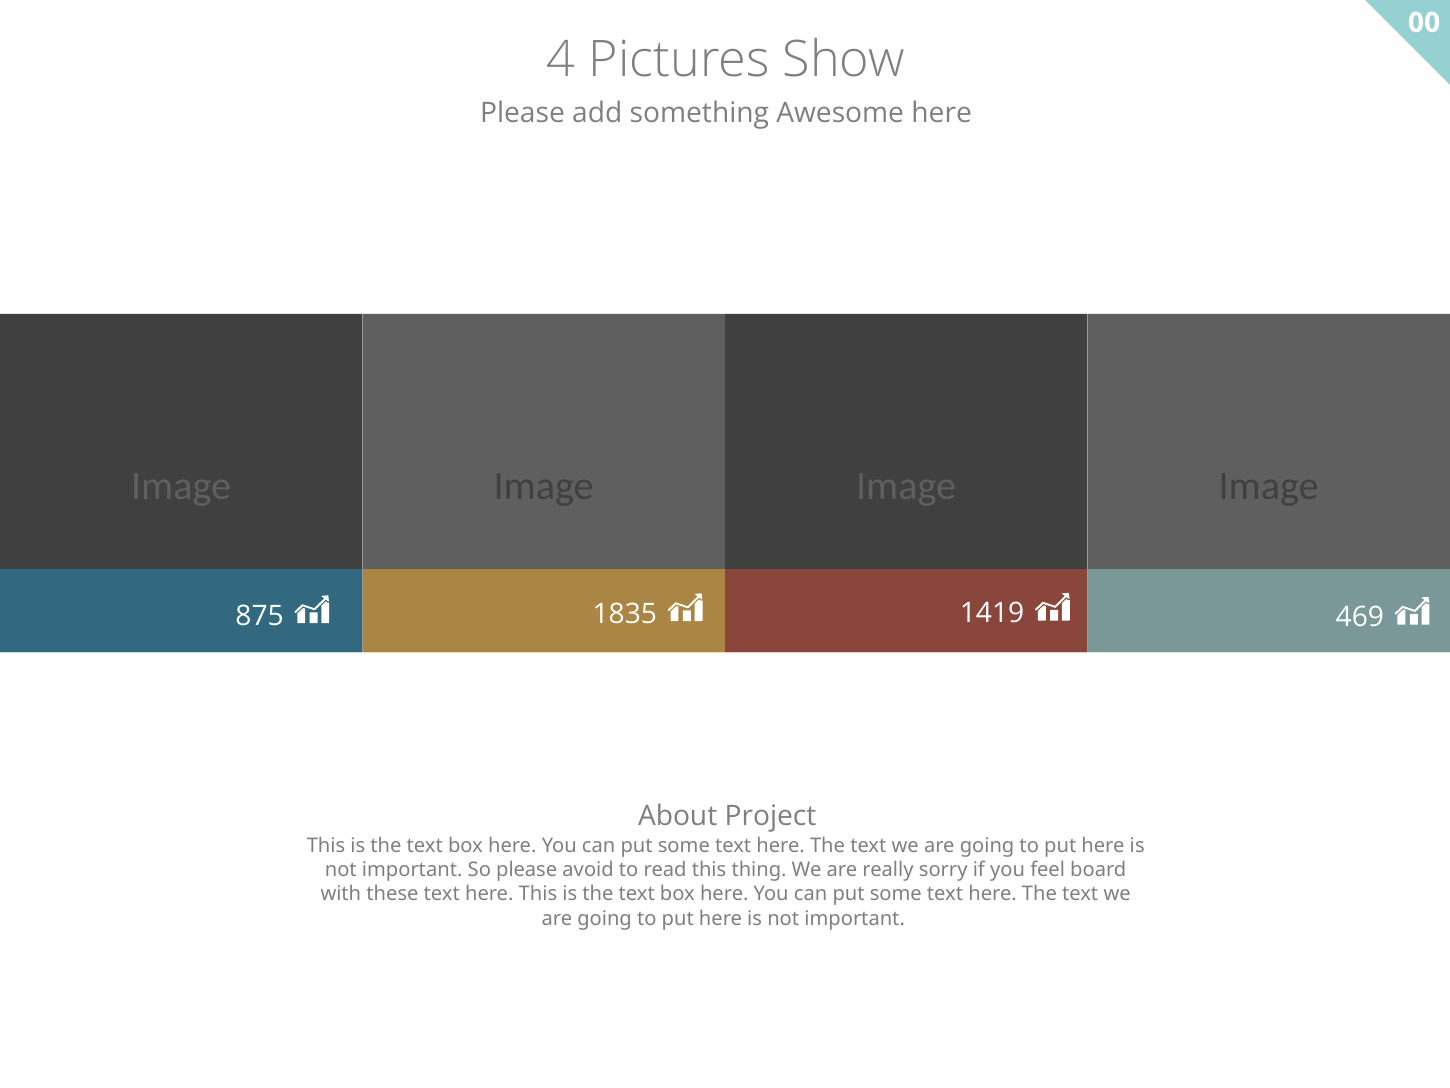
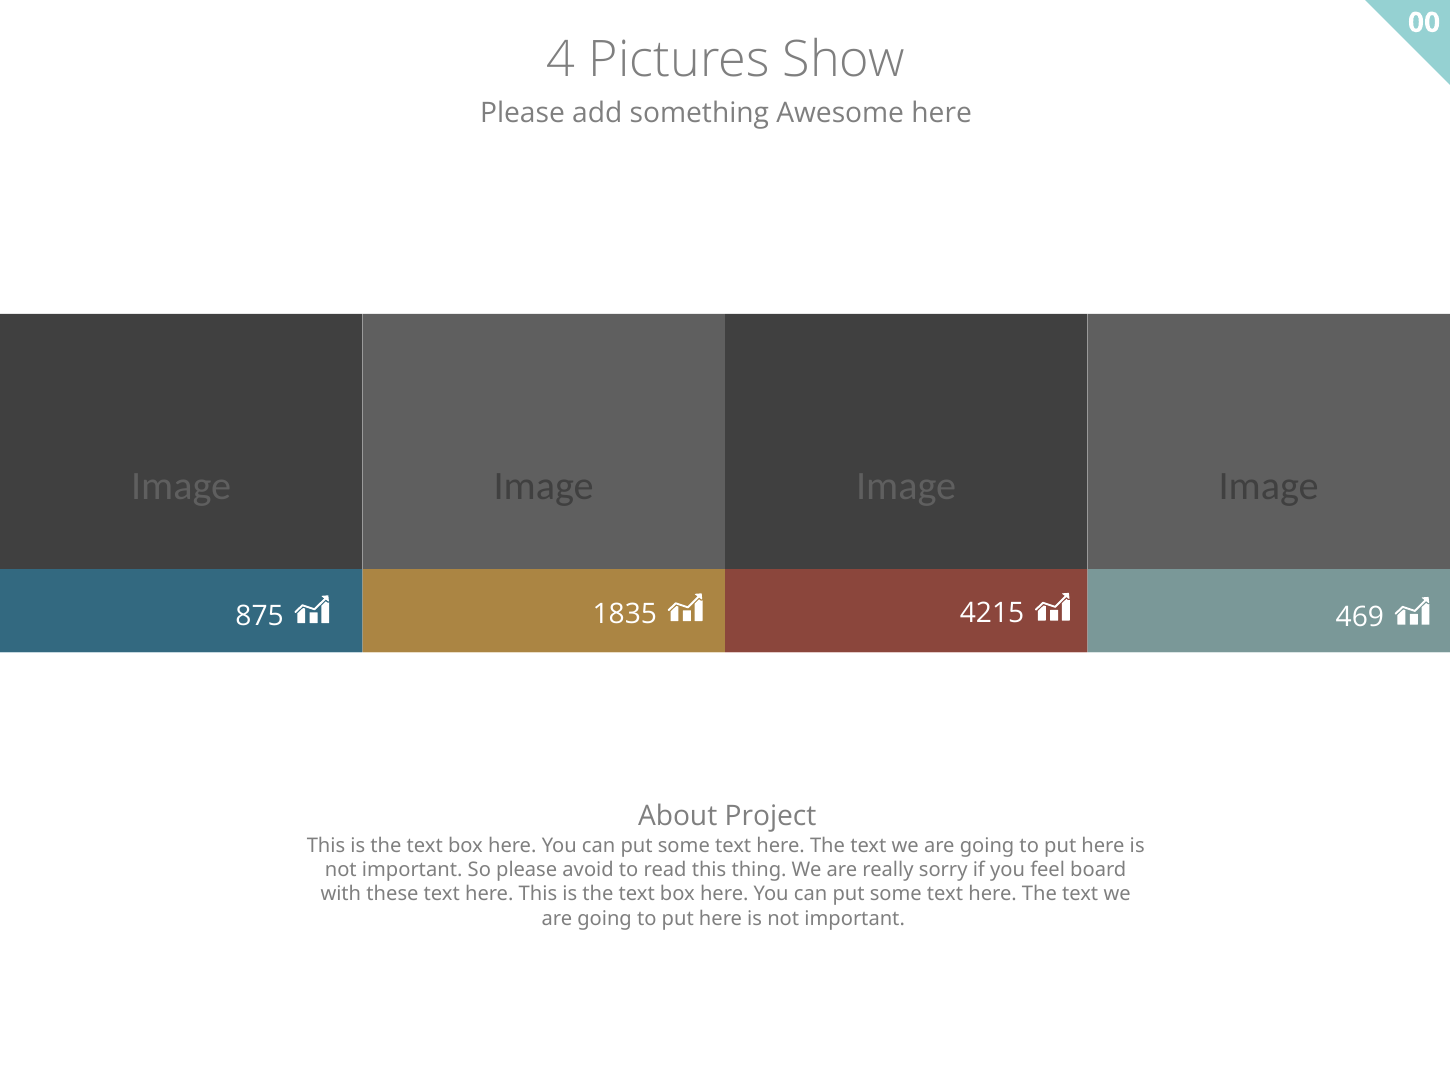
1419: 1419 -> 4215
